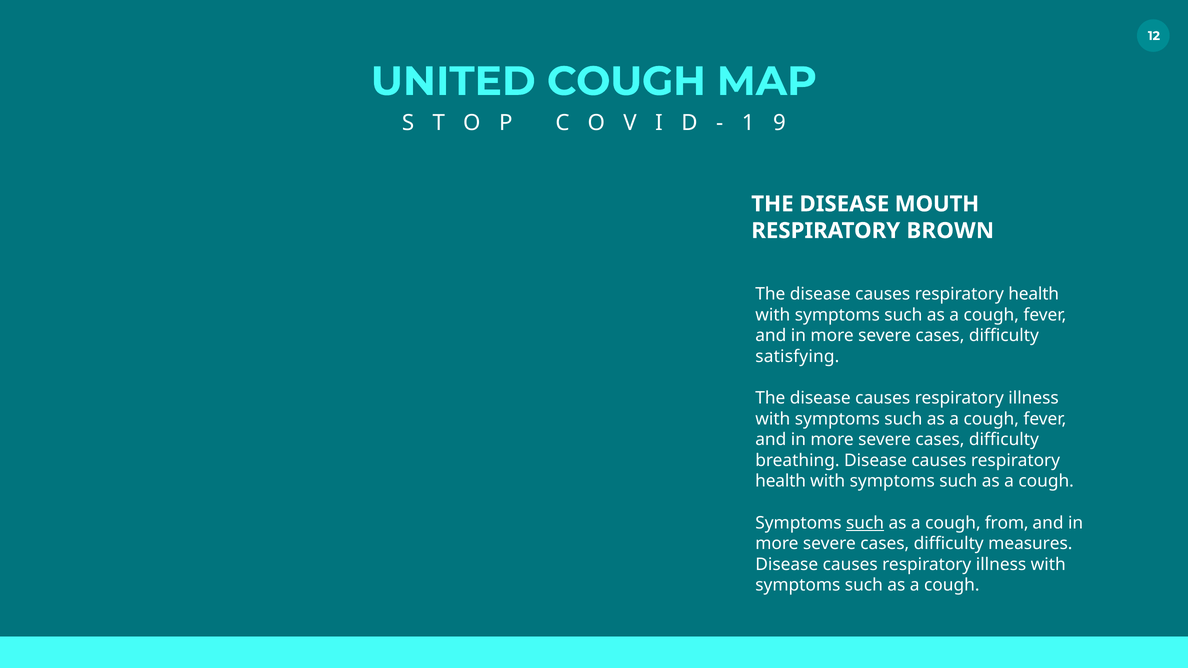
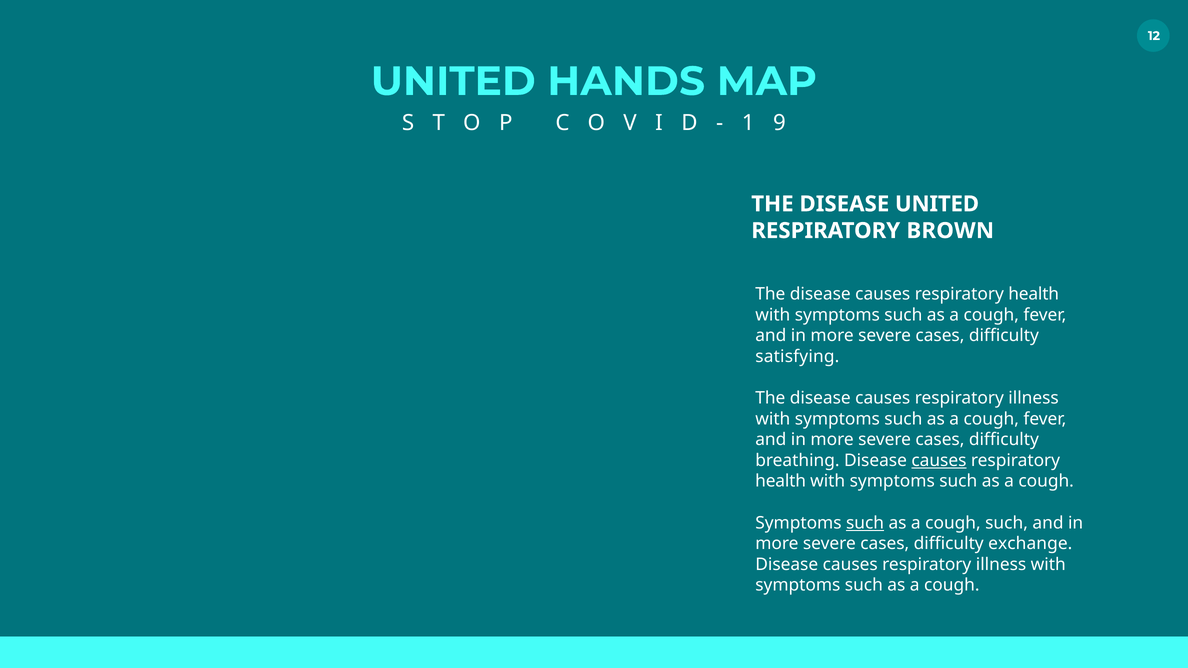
UNITED COUGH: COUGH -> HANDS
DISEASE MOUTH: MOUTH -> UNITED
causes at (939, 461) underline: none -> present
cough from: from -> such
measures: measures -> exchange
